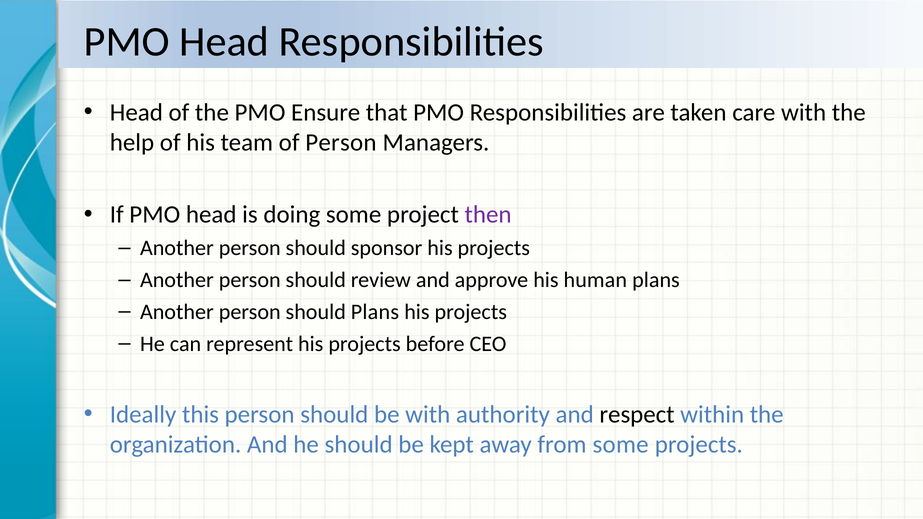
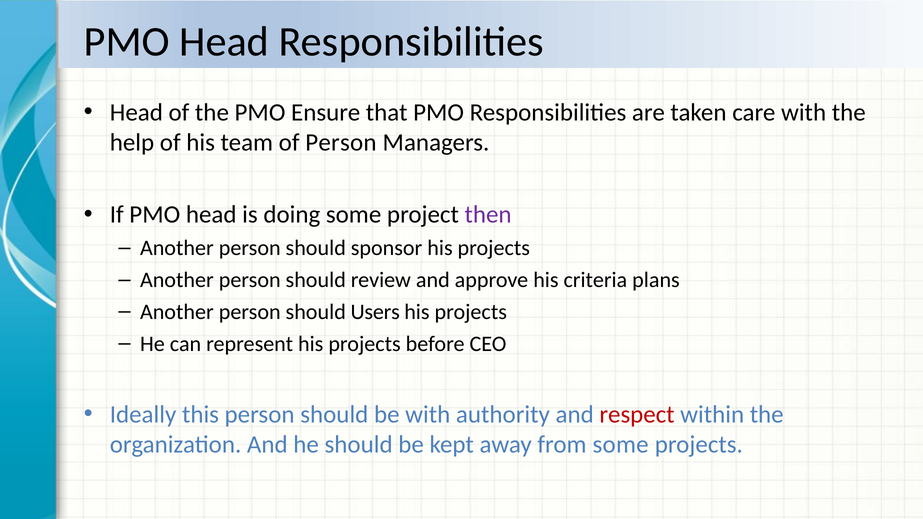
human: human -> criteria
should Plans: Plans -> Users
respect colour: black -> red
